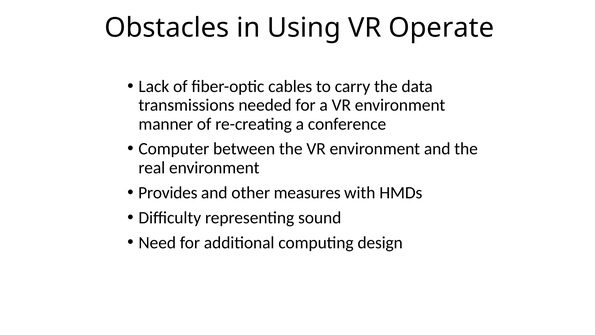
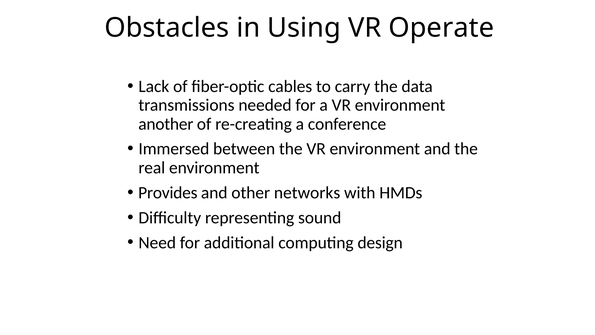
manner: manner -> another
Computer: Computer -> Immersed
measures: measures -> networks
